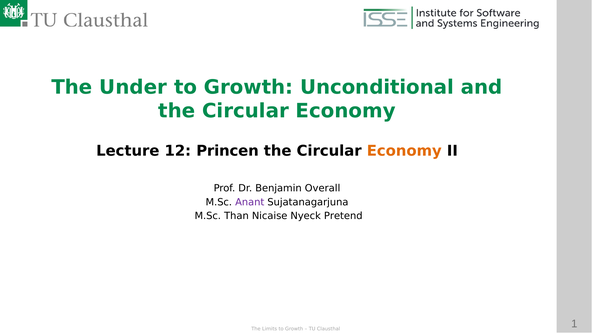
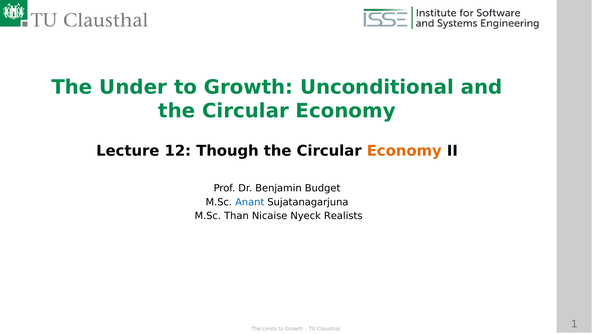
Princen: Princen -> Though
Overall: Overall -> Budget
Anant colour: purple -> blue
Pretend: Pretend -> Realists
